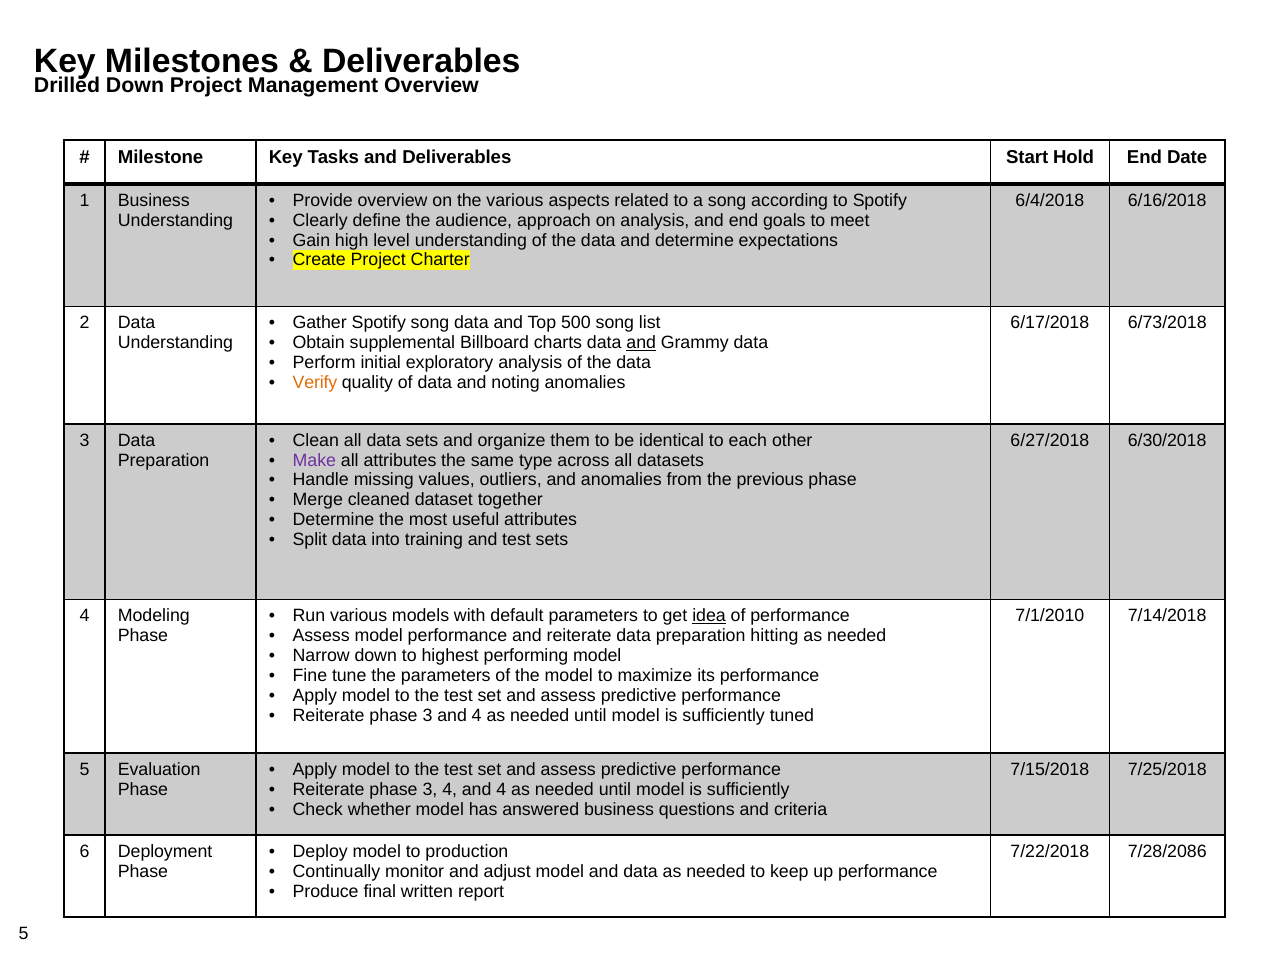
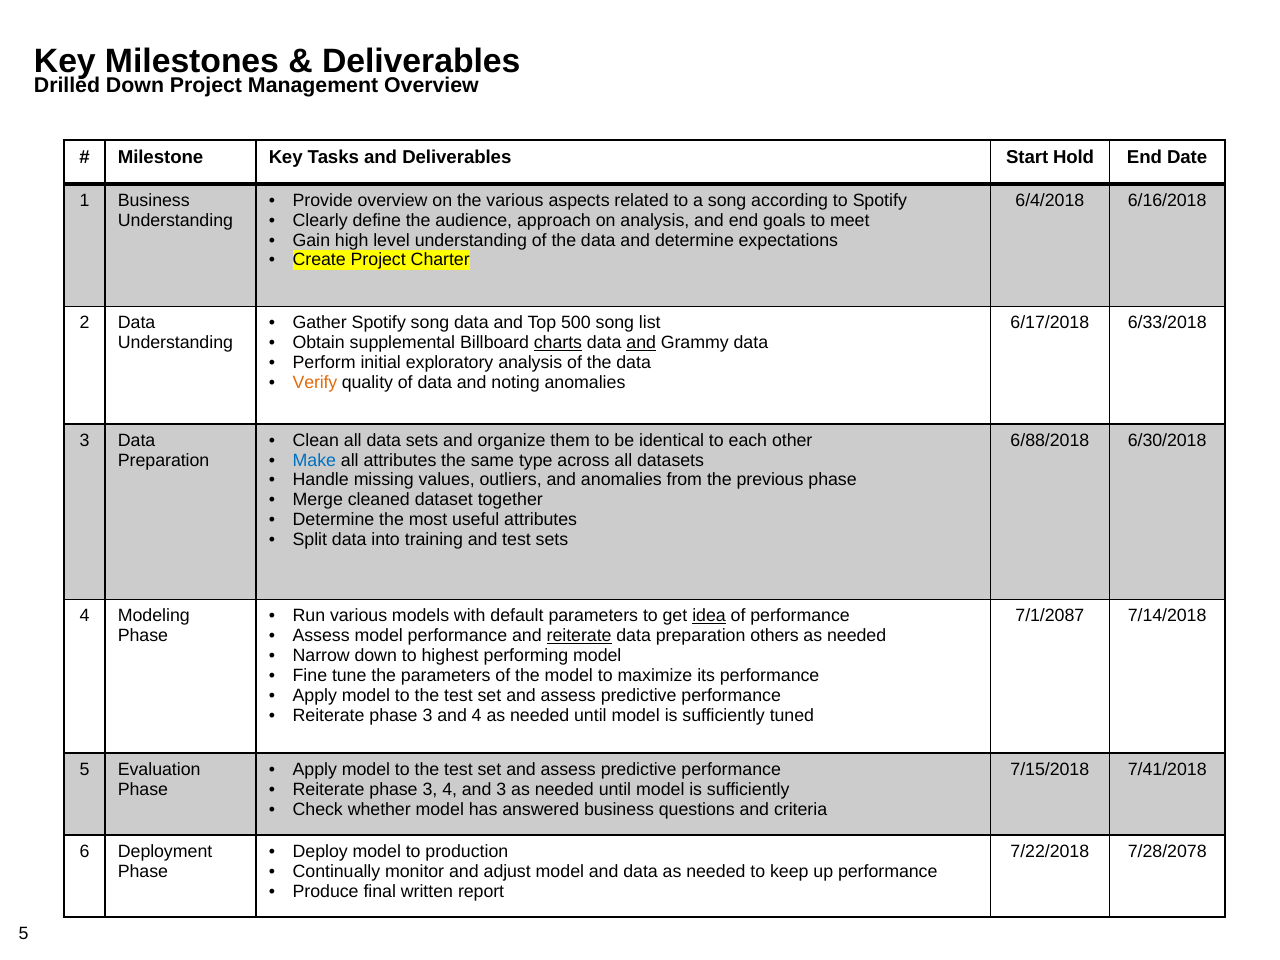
6/73/2018: 6/73/2018 -> 6/33/2018
charts underline: none -> present
6/27/2018: 6/27/2018 -> 6/88/2018
Make colour: purple -> blue
7/1/2010: 7/1/2010 -> 7/1/2087
reiterate at (579, 636) underline: none -> present
hitting: hitting -> others
7/25/2018: 7/25/2018 -> 7/41/2018
4 and 4: 4 -> 3
7/28/2086: 7/28/2086 -> 7/28/2078
